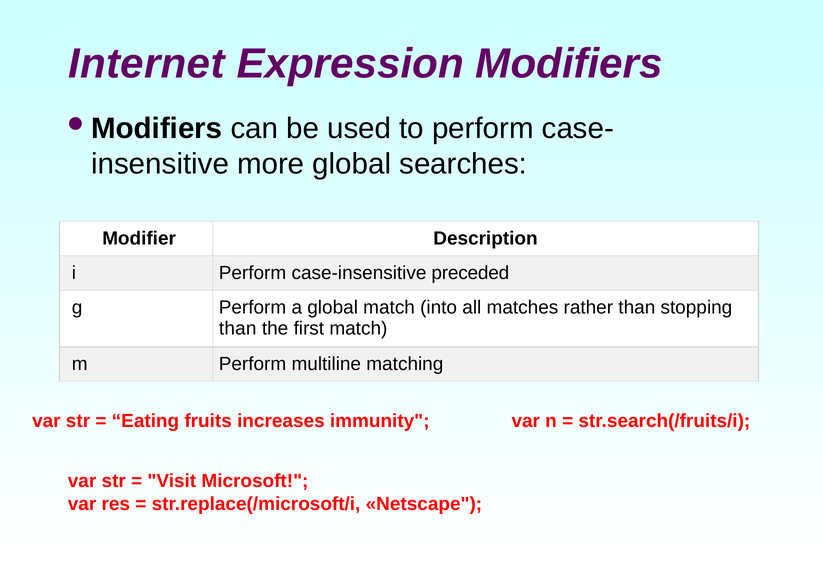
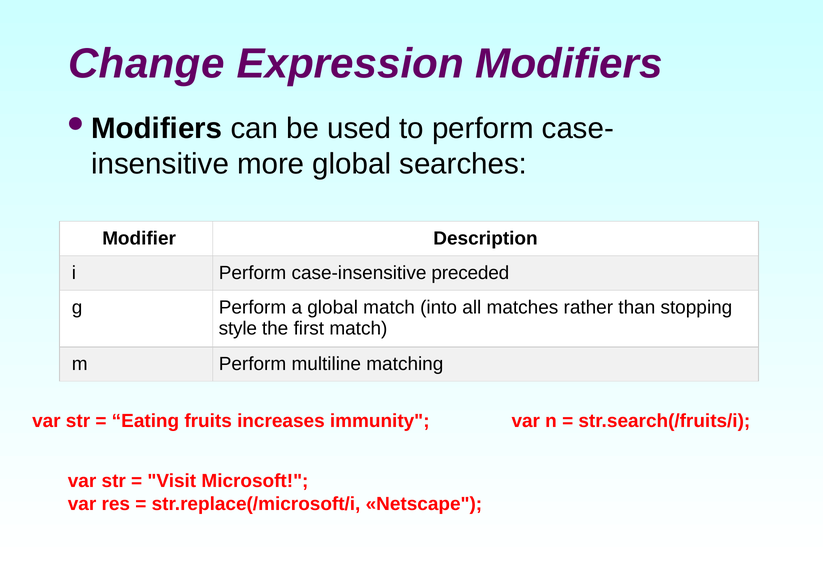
Internet: Internet -> Change
than at (238, 328): than -> style
